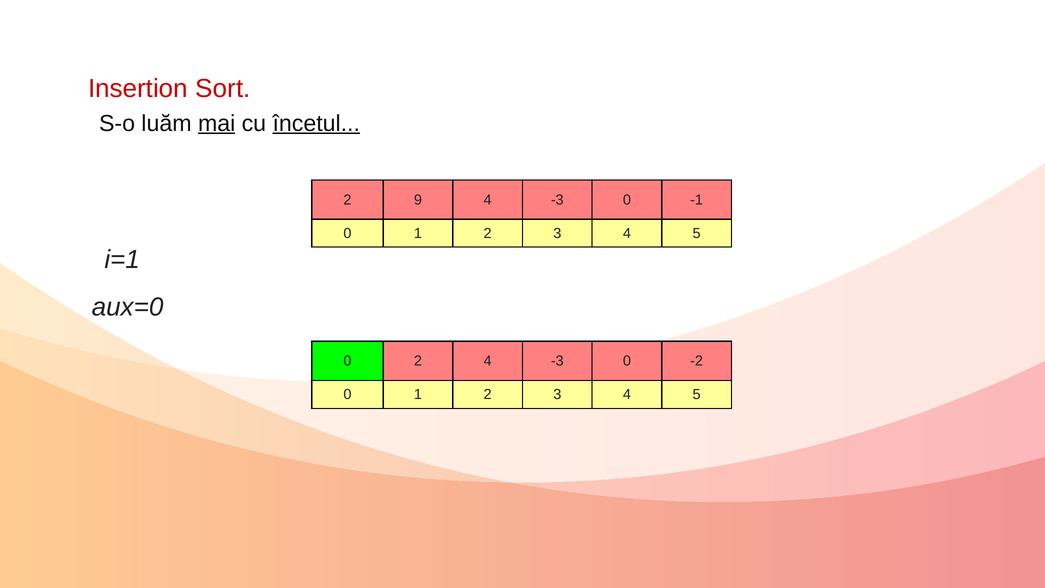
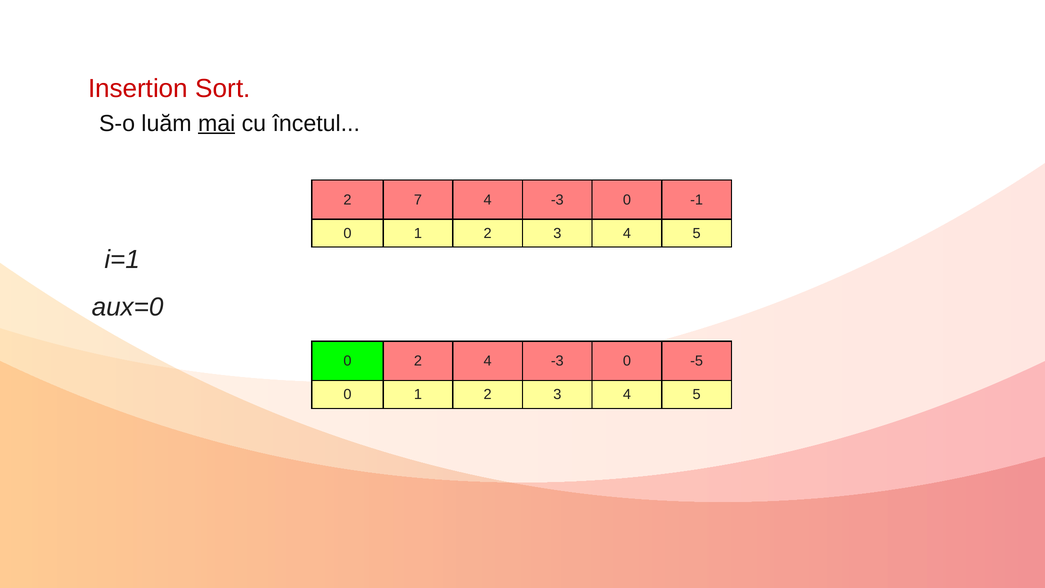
încetul underline: present -> none
9: 9 -> 7
-2: -2 -> -5
